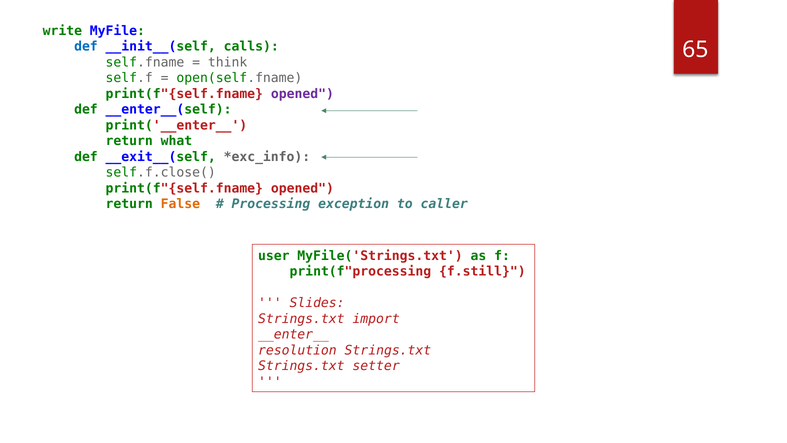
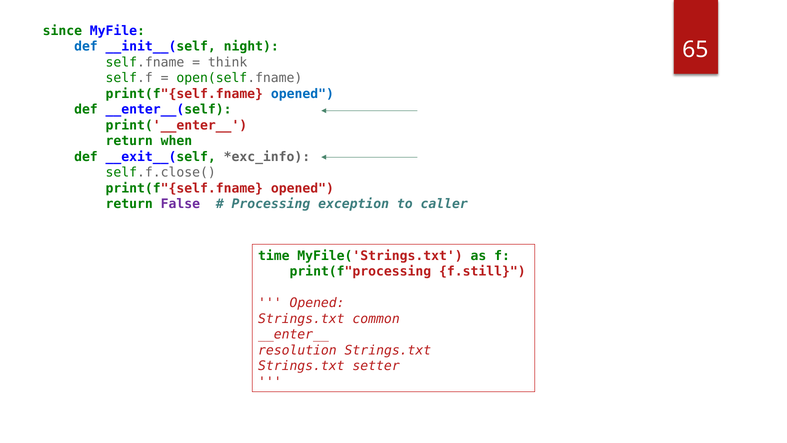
write: write -> since
calls: calls -> night
opened at (302, 94) colour: purple -> blue
what: what -> when
False colour: orange -> purple
user: user -> time
Slides at (317, 303): Slides -> Opened
import: import -> common
